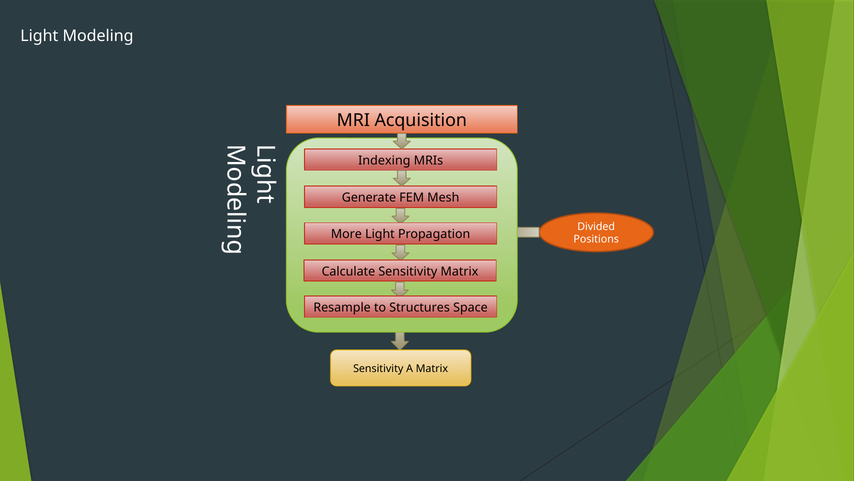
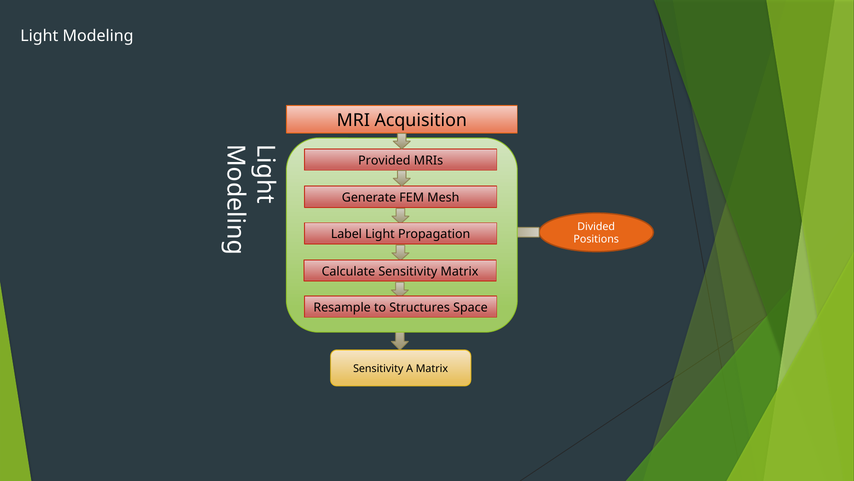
Indexing: Indexing -> Provided
More: More -> Label
